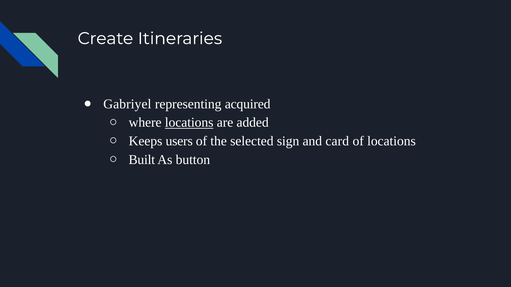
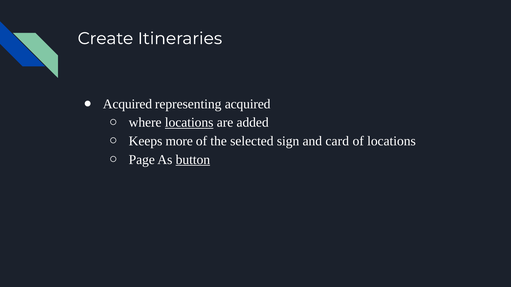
Gabriyel at (127, 104): Gabriyel -> Acquired
users: users -> more
Built: Built -> Page
button underline: none -> present
